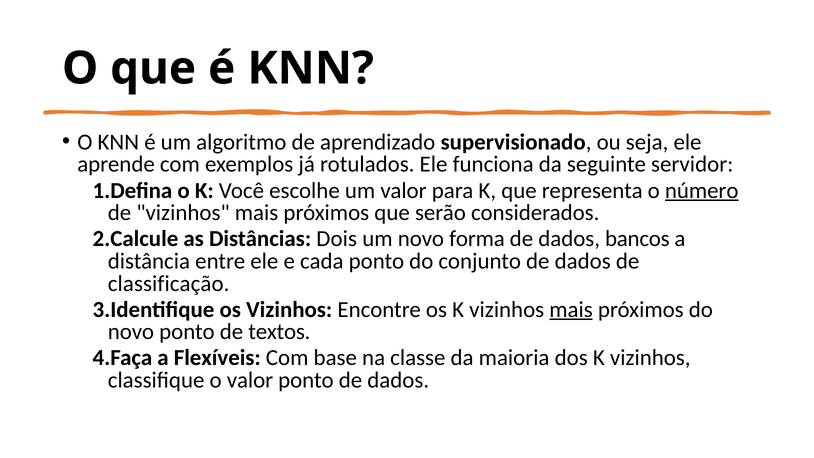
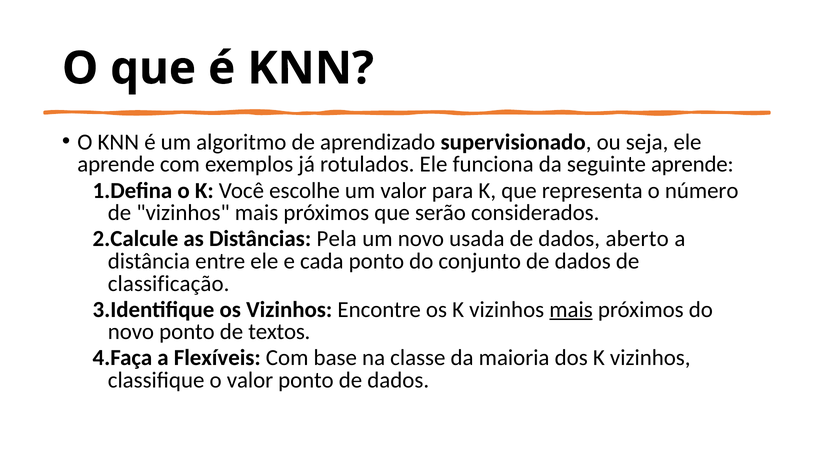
seguinte servidor: servidor -> aprende
número underline: present -> none
Dois: Dois -> Pela
forma: forma -> usada
bancos: bancos -> aberto
